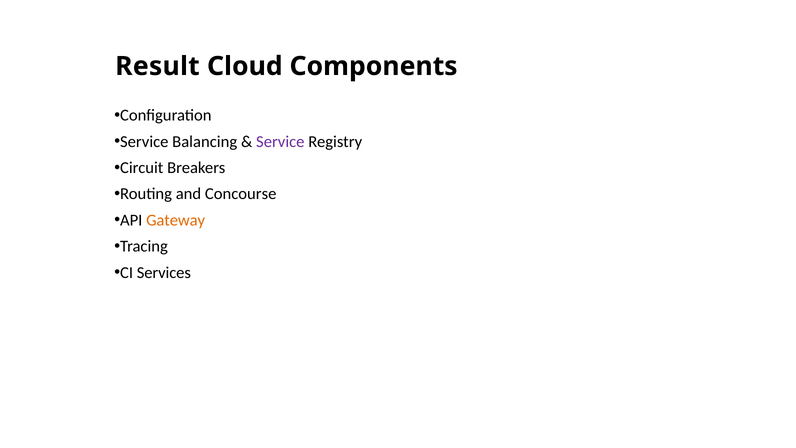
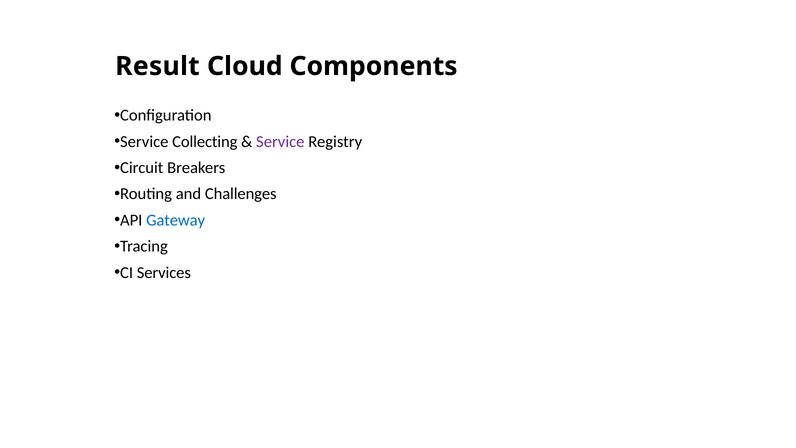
Balancing: Balancing -> Collecting
Concourse: Concourse -> Challenges
Gateway colour: orange -> blue
